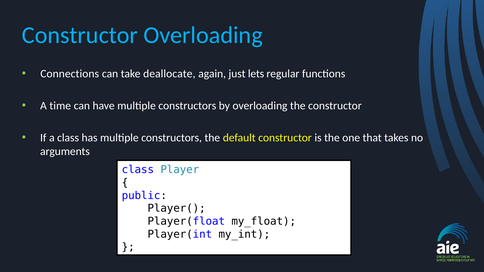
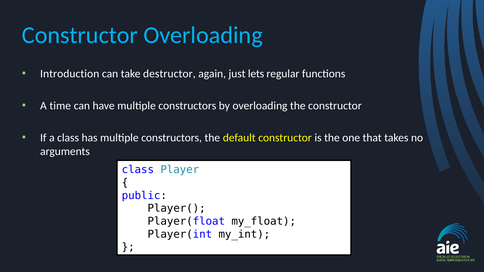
Connections: Connections -> Introduction
deallocate: deallocate -> destructor
